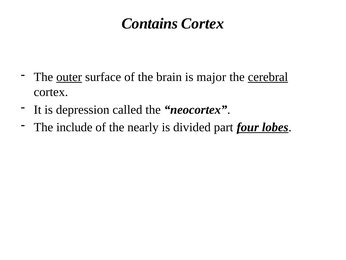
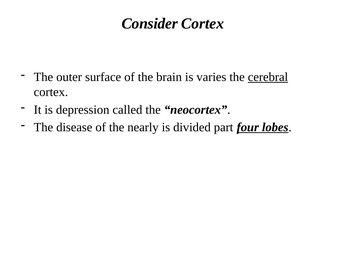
Contains: Contains -> Consider
outer underline: present -> none
major: major -> varies
include: include -> disease
